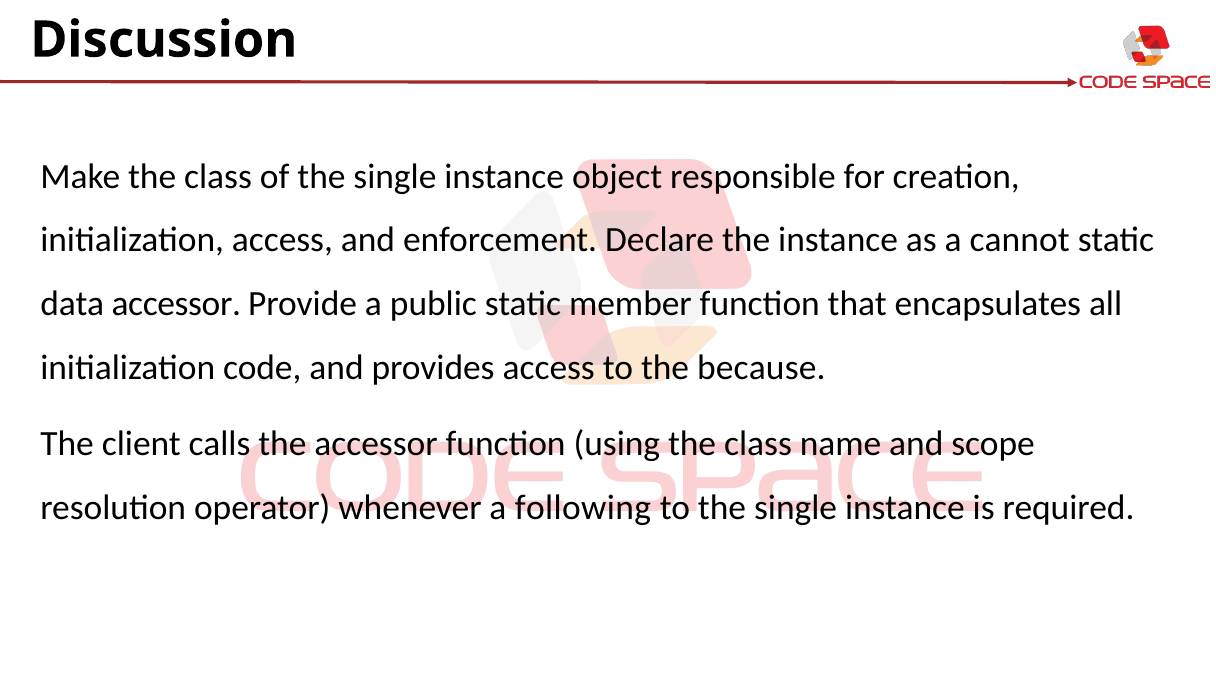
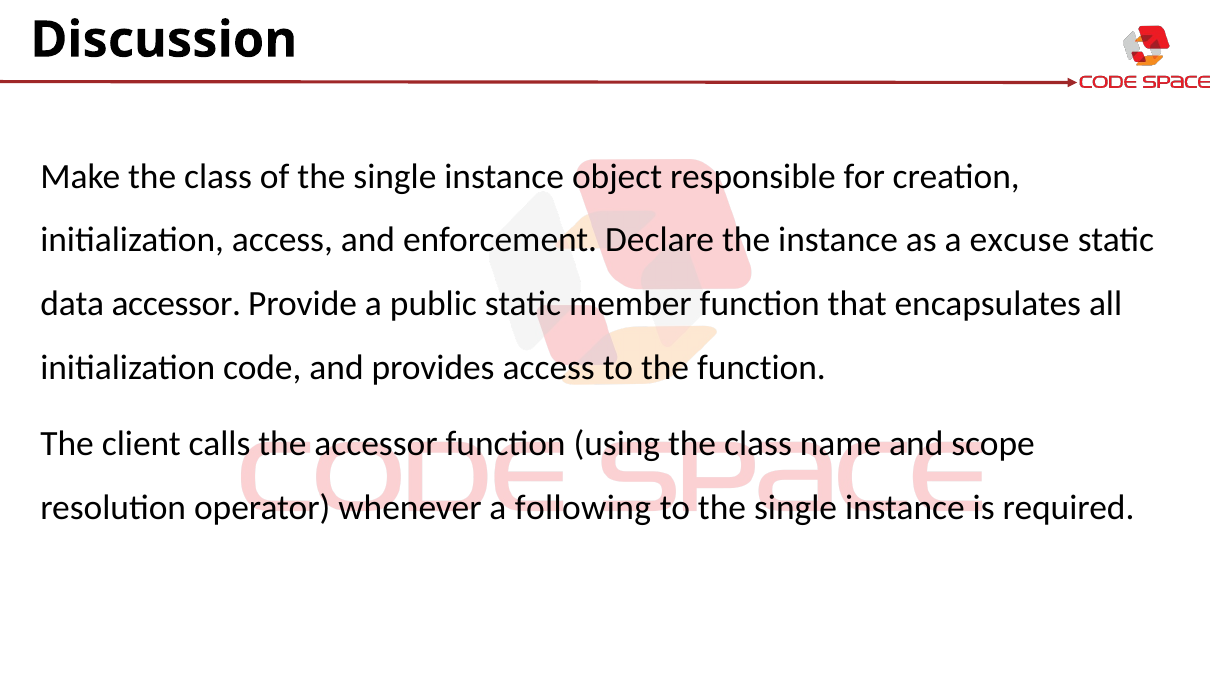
cannot: cannot -> excuse
the because: because -> function
